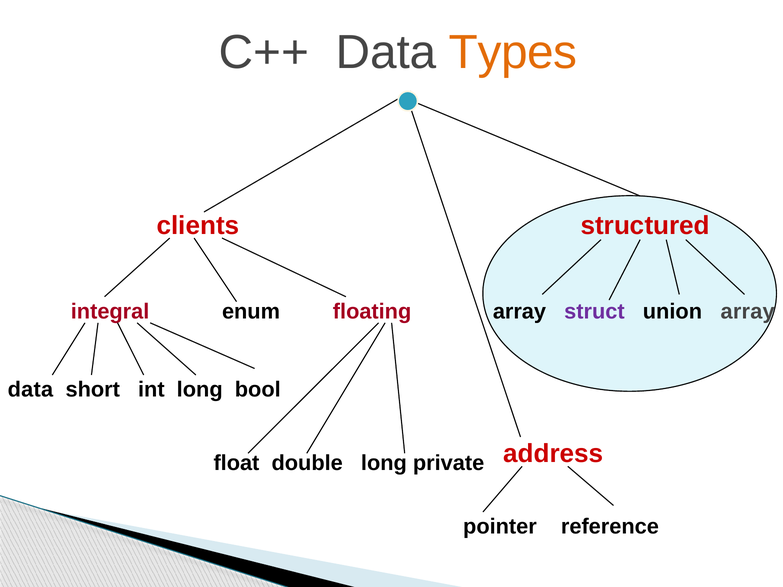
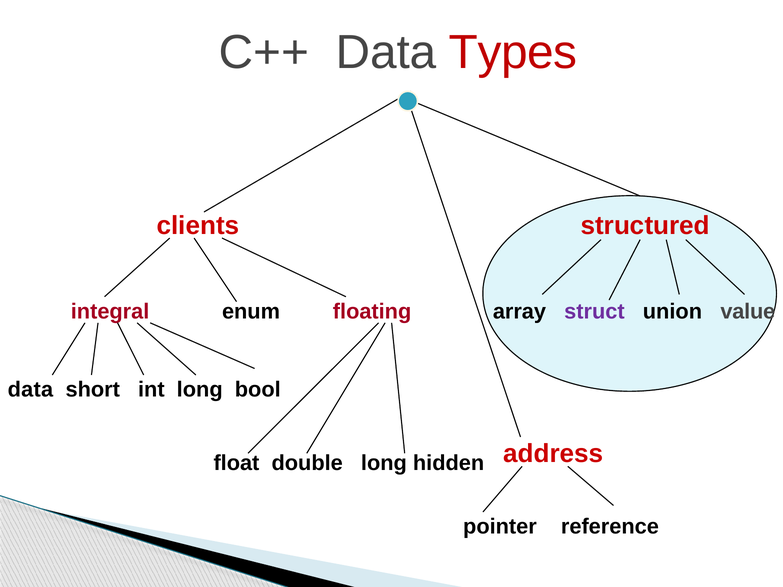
Types colour: orange -> red
union array: array -> value
private: private -> hidden
